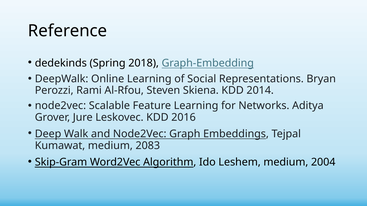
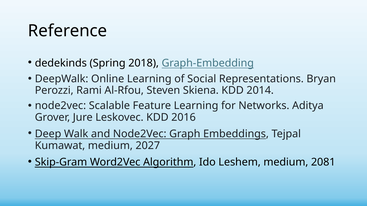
2083: 2083 -> 2027
2004: 2004 -> 2081
